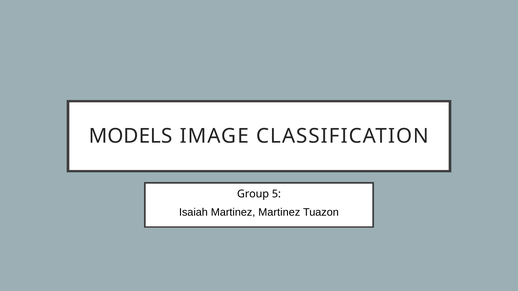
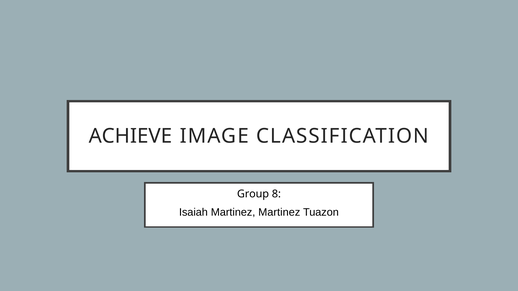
MODELS: MODELS -> ACHIEVE
5: 5 -> 8
